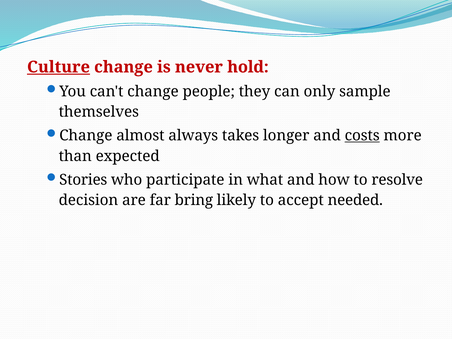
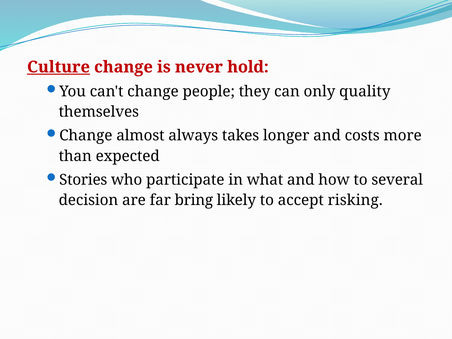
sample: sample -> quality
costs underline: present -> none
resolve: resolve -> several
needed: needed -> risking
